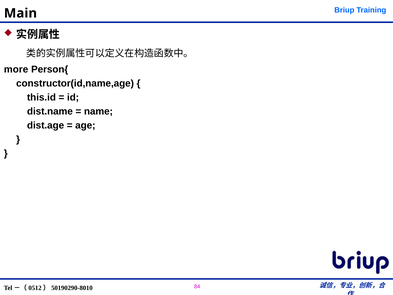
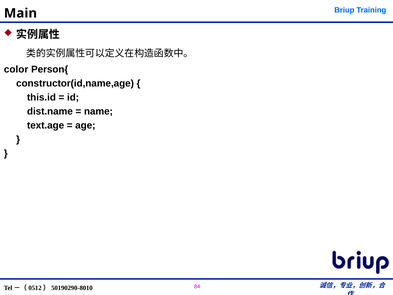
more: more -> color
dist.age: dist.age -> text.age
